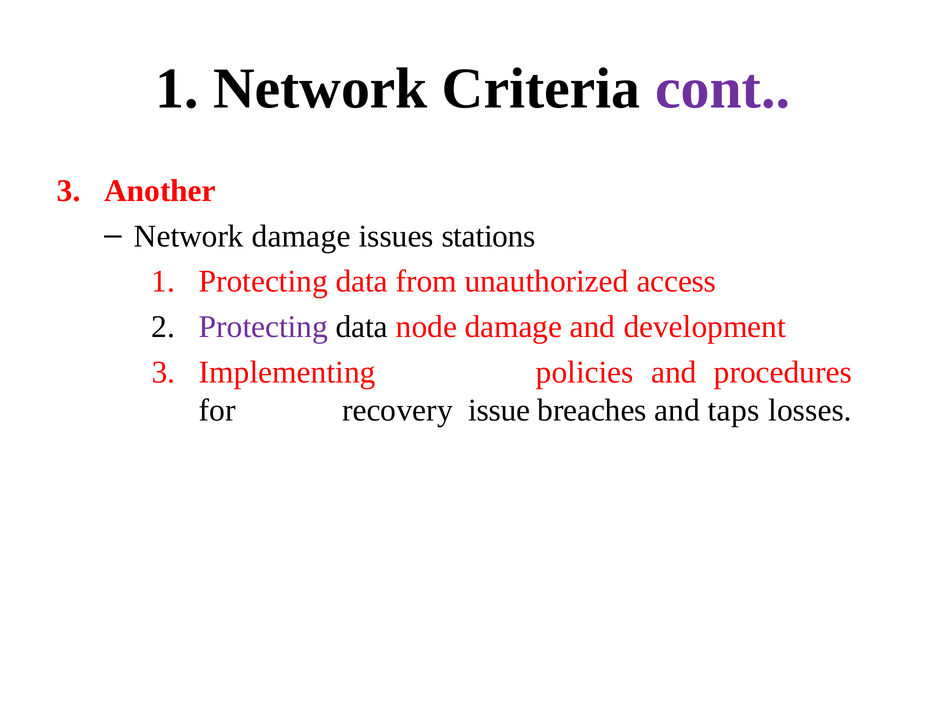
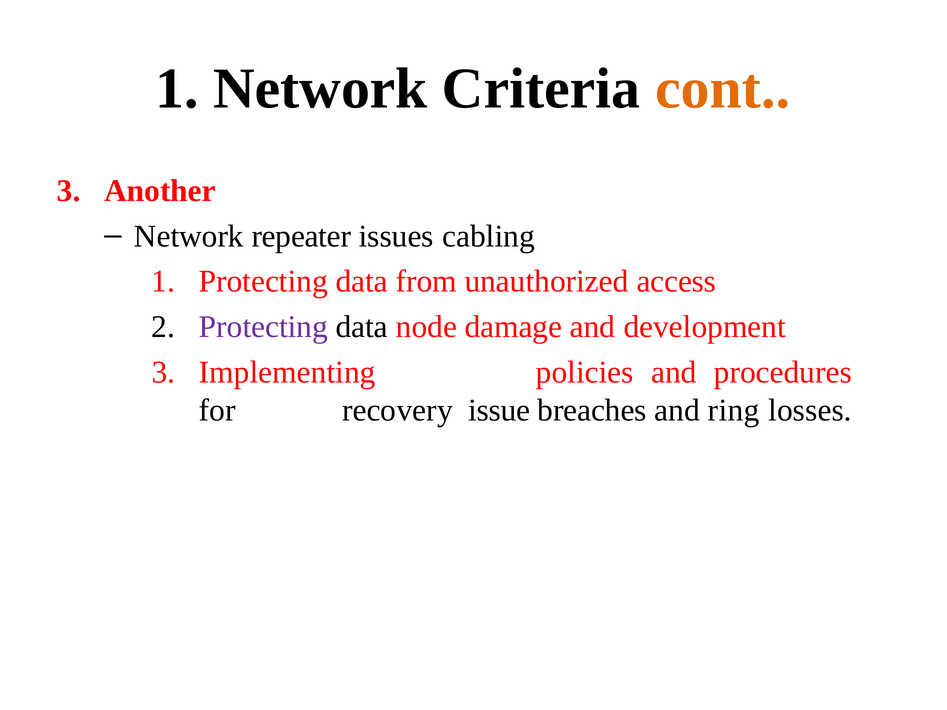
cont colour: purple -> orange
Network damage: damage -> repeater
stations: stations -> cabling
taps: taps -> ring
